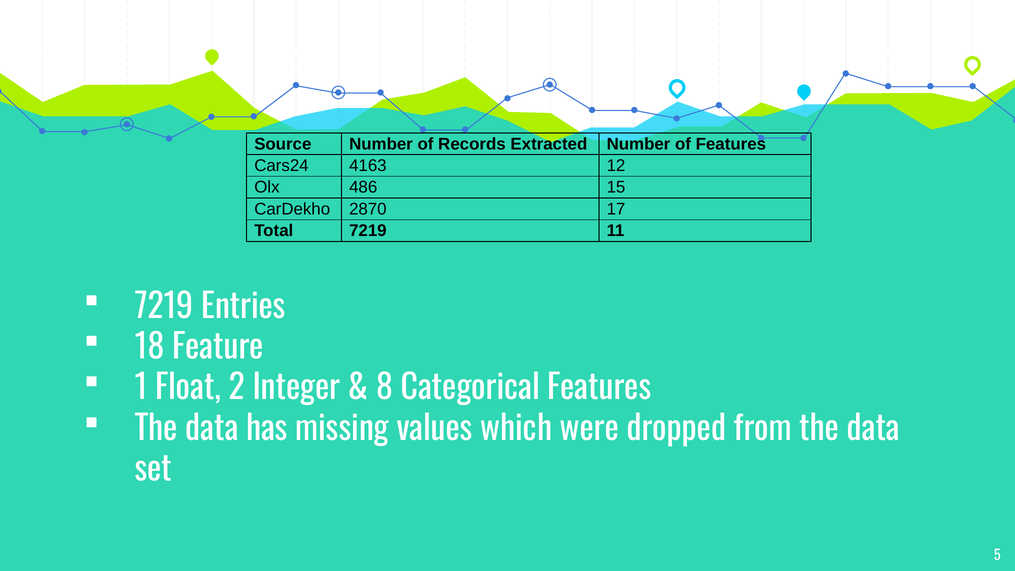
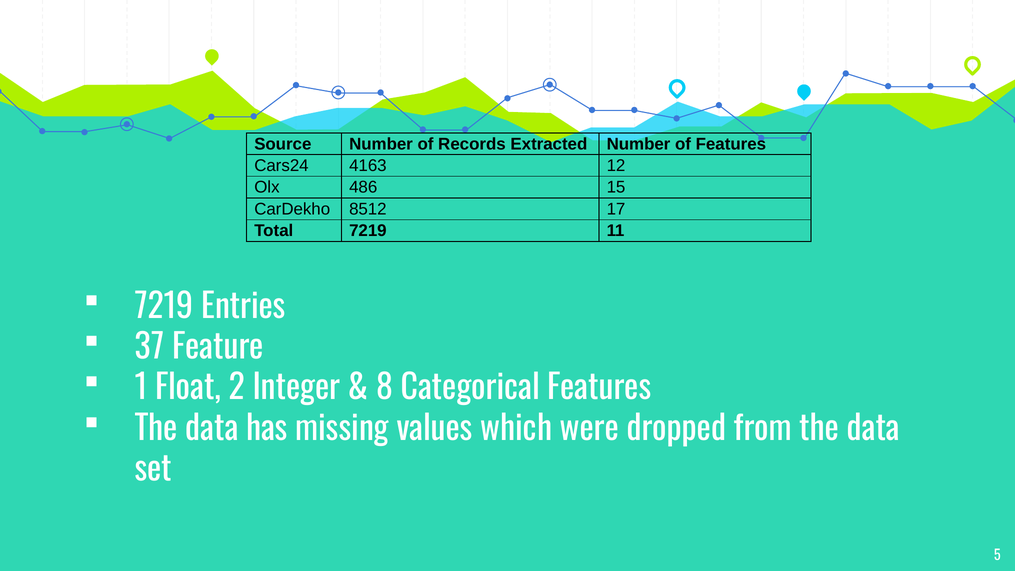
2870: 2870 -> 8512
18: 18 -> 37
